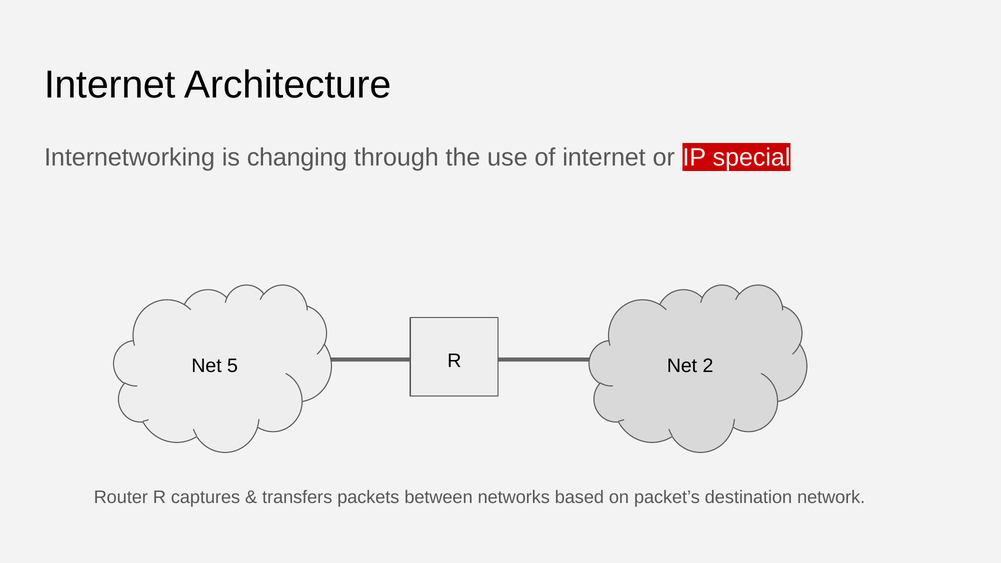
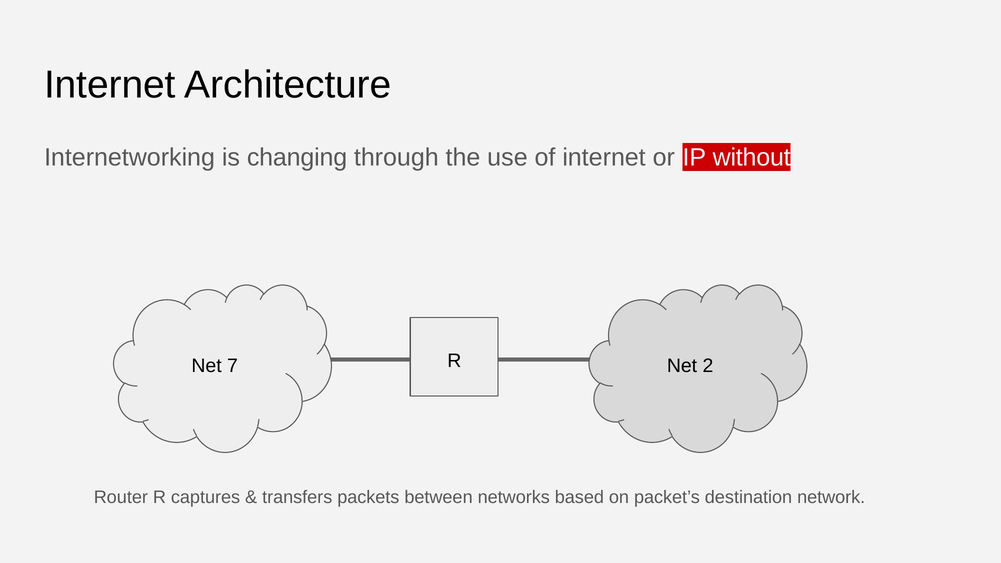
special: special -> without
5: 5 -> 7
